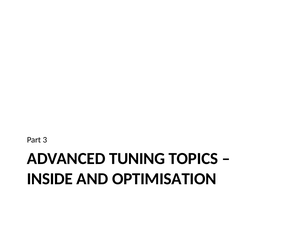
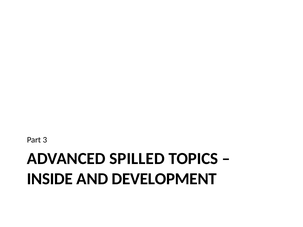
TUNING: TUNING -> SPILLED
OPTIMISATION: OPTIMISATION -> DEVELOPMENT
